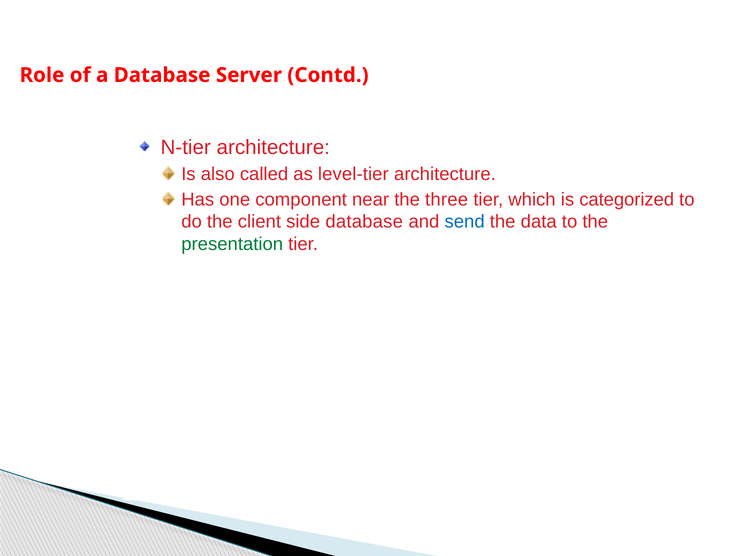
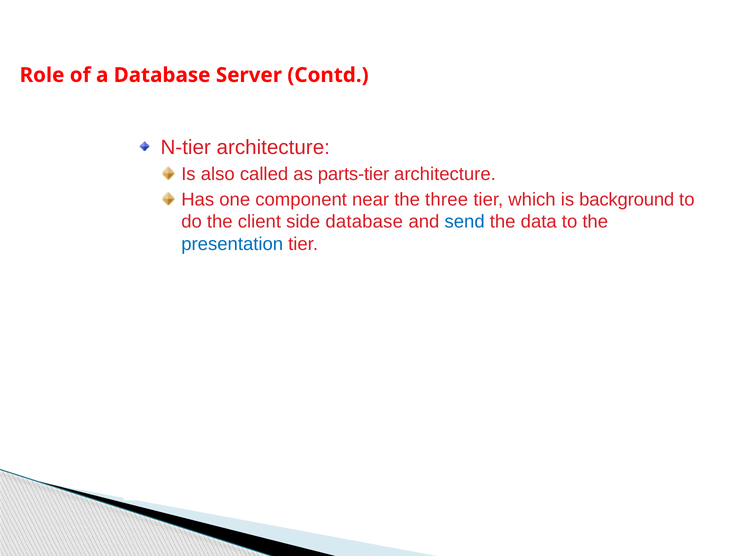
level-tier: level-tier -> parts-tier
categorized: categorized -> background
presentation colour: green -> blue
